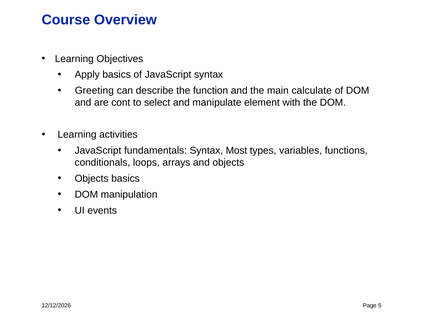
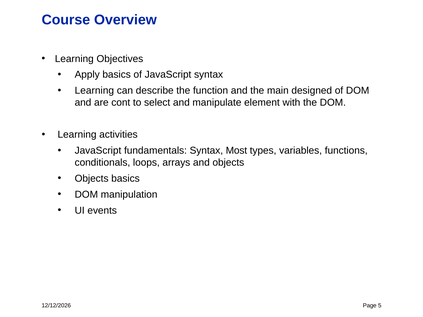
Greeting at (94, 91): Greeting -> Learning
calculate: calculate -> designed
